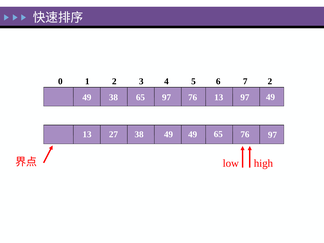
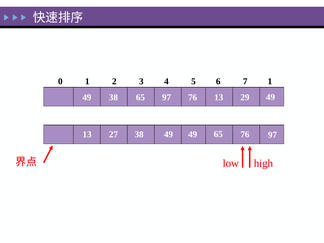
7 2: 2 -> 1
13 97: 97 -> 29
